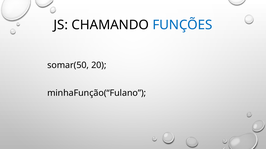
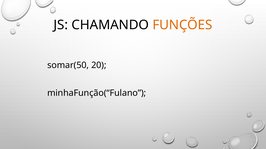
FUNÇÕES colour: blue -> orange
